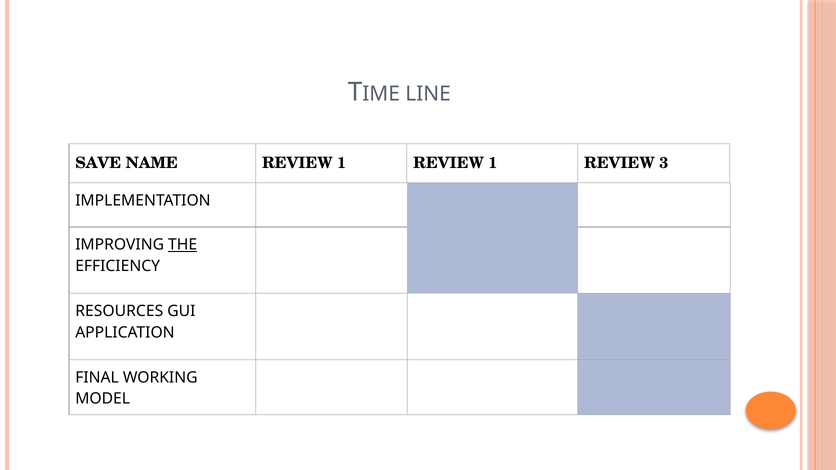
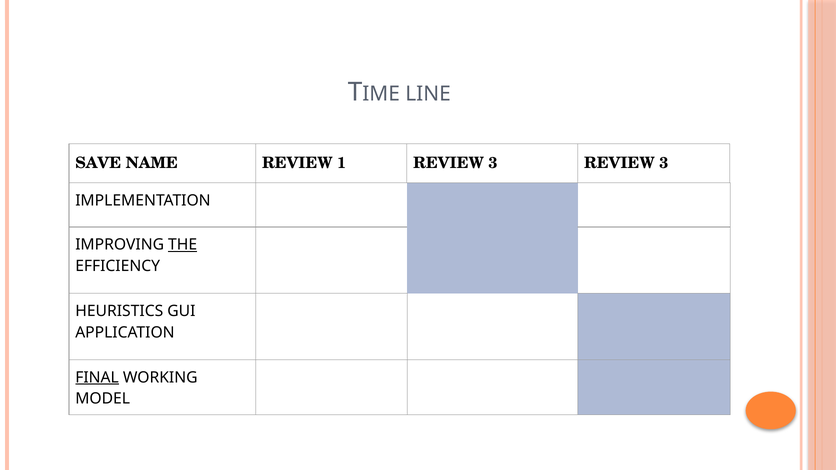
1 REVIEW 1: 1 -> 3
RESOURCES: RESOURCES -> HEURISTICS
FINAL underline: none -> present
